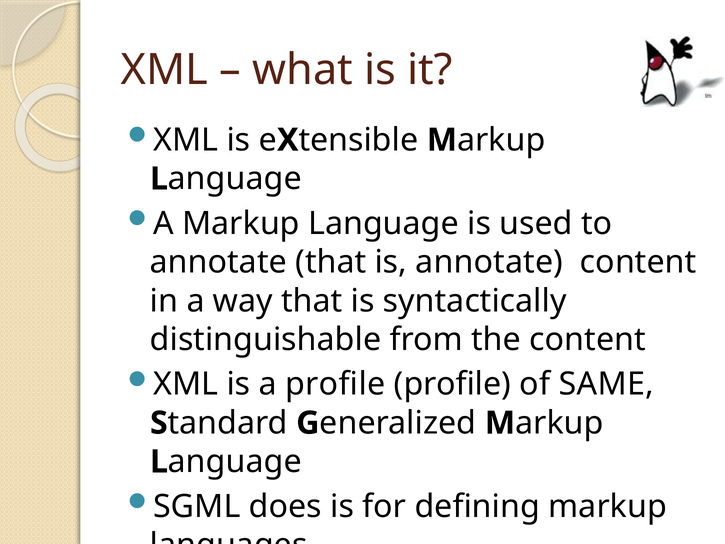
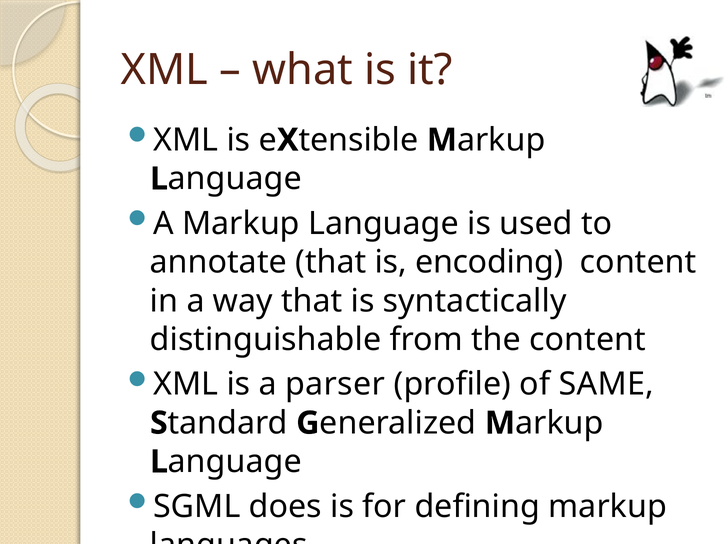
is annotate: annotate -> encoding
a profile: profile -> parser
